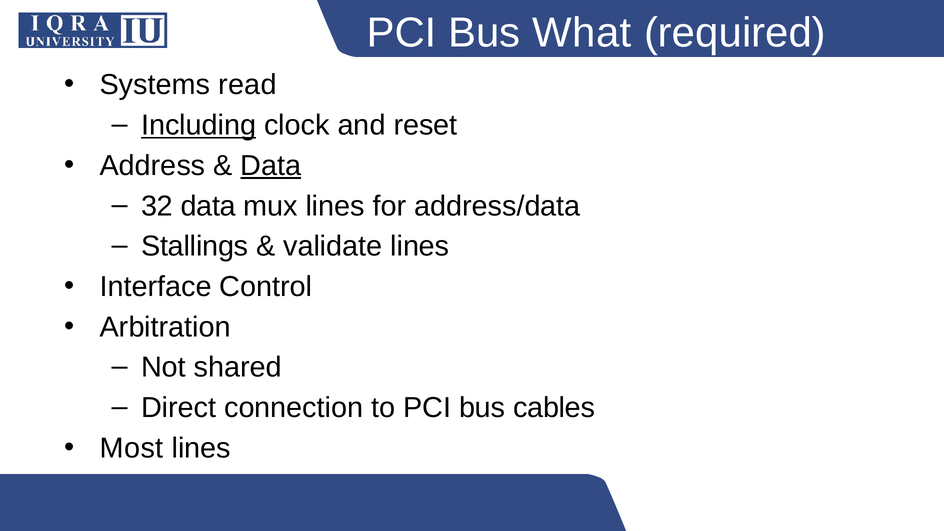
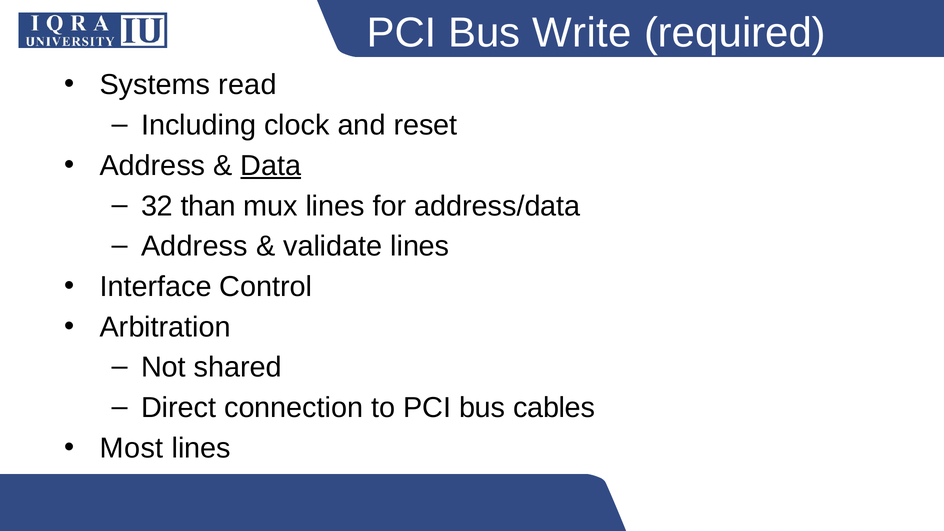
What: What -> Write
Including underline: present -> none
32 data: data -> than
Stallings at (195, 246): Stallings -> Address
